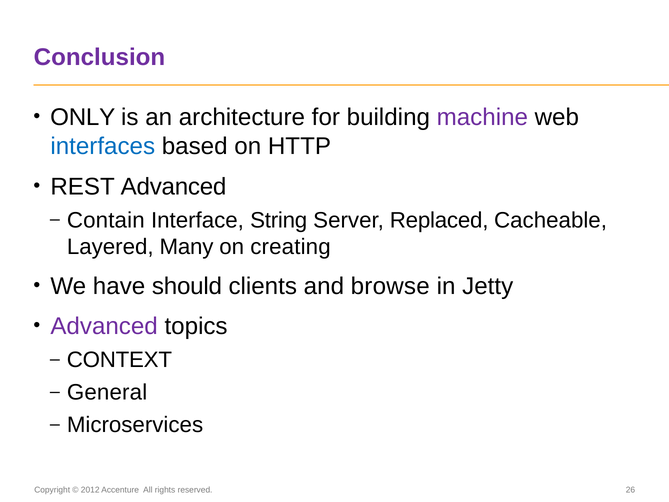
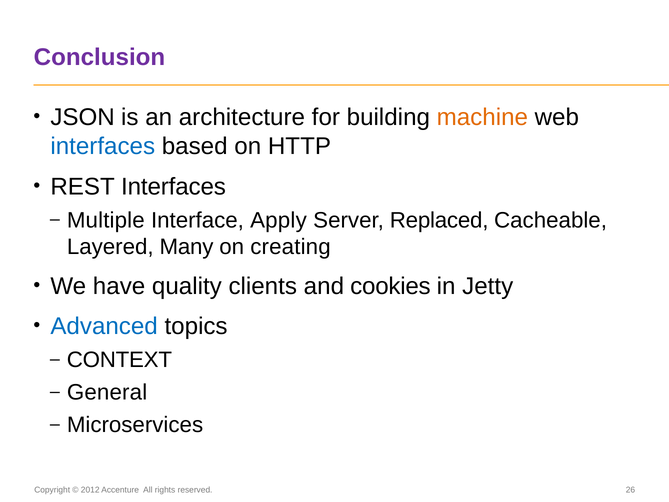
ONLY: ONLY -> JSON
machine colour: purple -> orange
REST Advanced: Advanced -> Interfaces
Contain: Contain -> Multiple
String: String -> Apply
should: should -> quality
browse: browse -> cookies
Advanced at (104, 326) colour: purple -> blue
